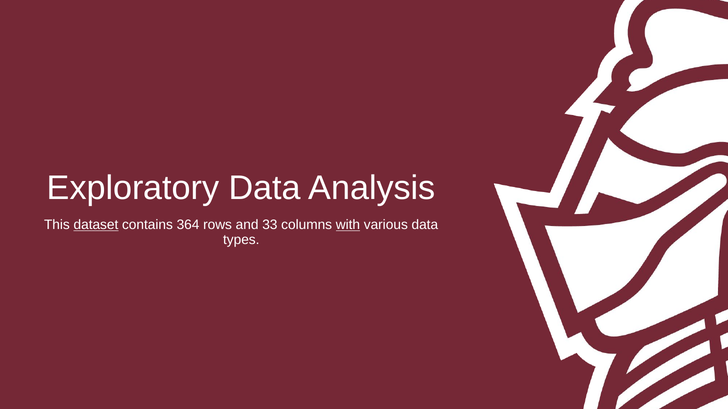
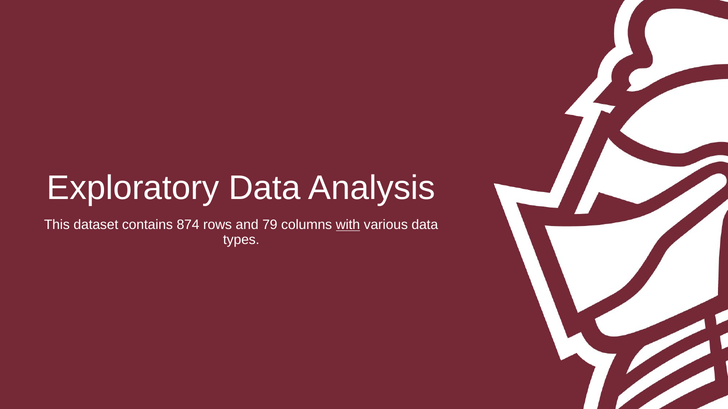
dataset underline: present -> none
364: 364 -> 874
33: 33 -> 79
